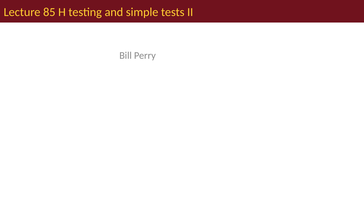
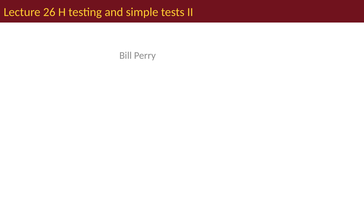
85: 85 -> 26
